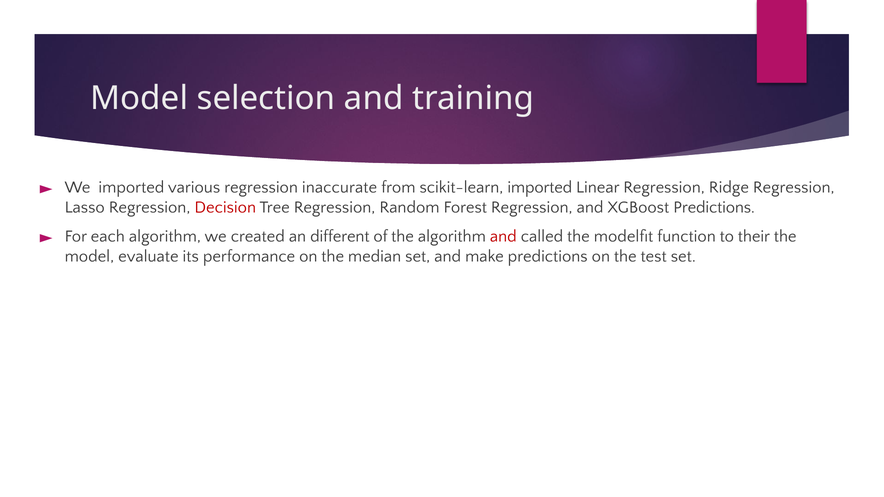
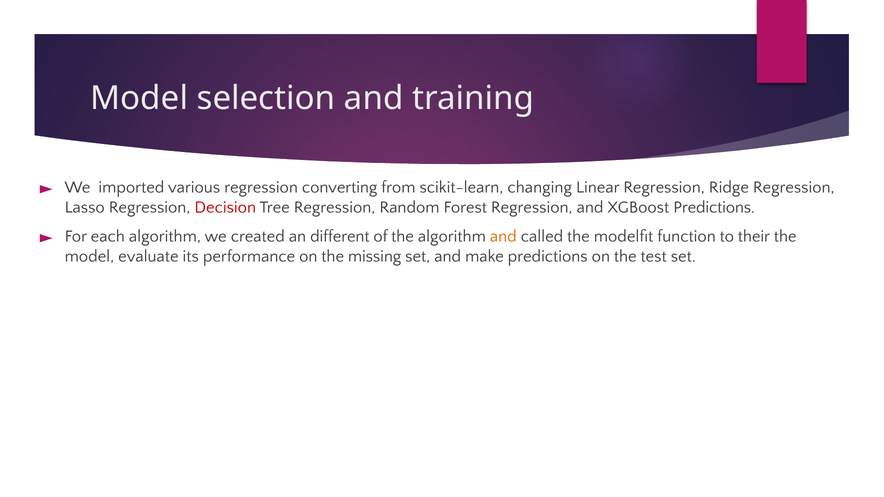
inaccurate: inaccurate -> converting
scikit-learn imported: imported -> changing
and at (503, 236) colour: red -> orange
median: median -> missing
